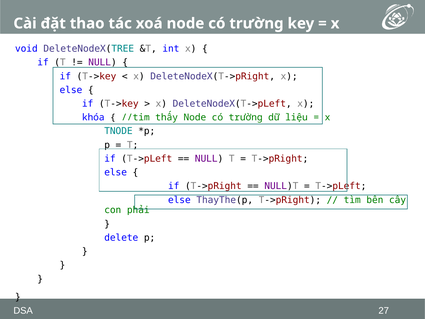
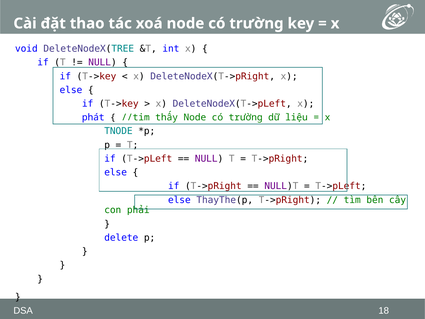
khóa: khóa -> phát
27: 27 -> 18
